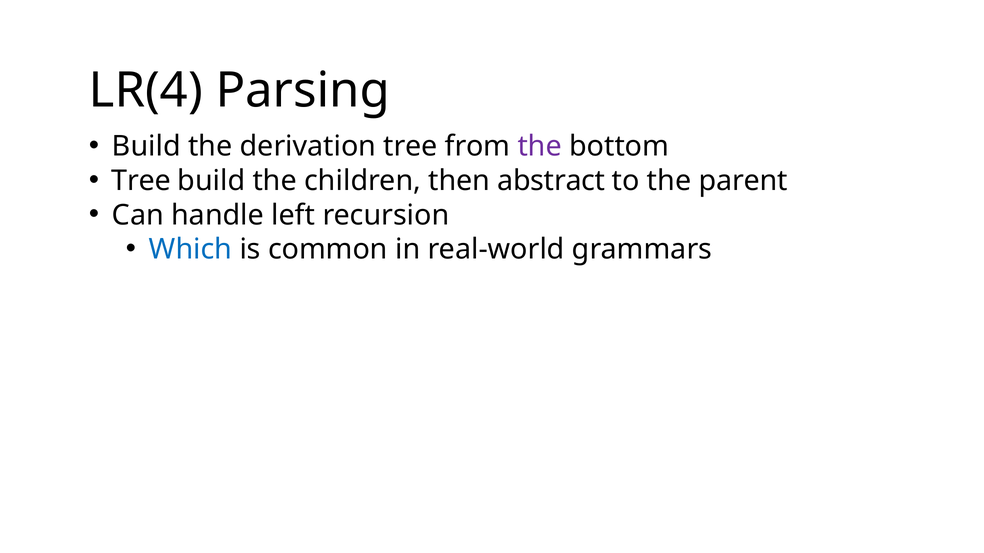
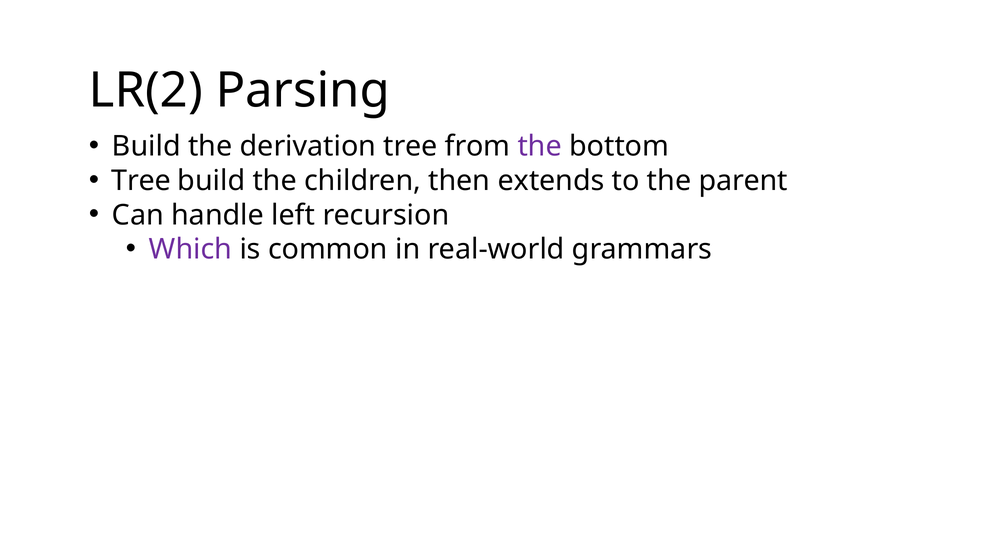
LR(4: LR(4 -> LR(2
abstract: abstract -> extends
Which colour: blue -> purple
